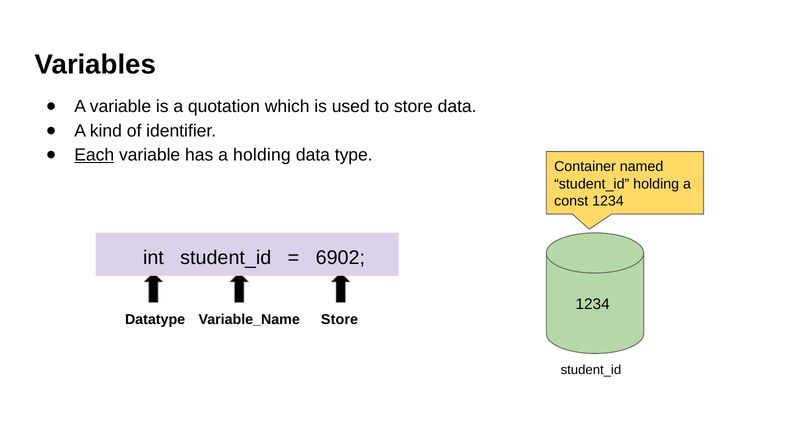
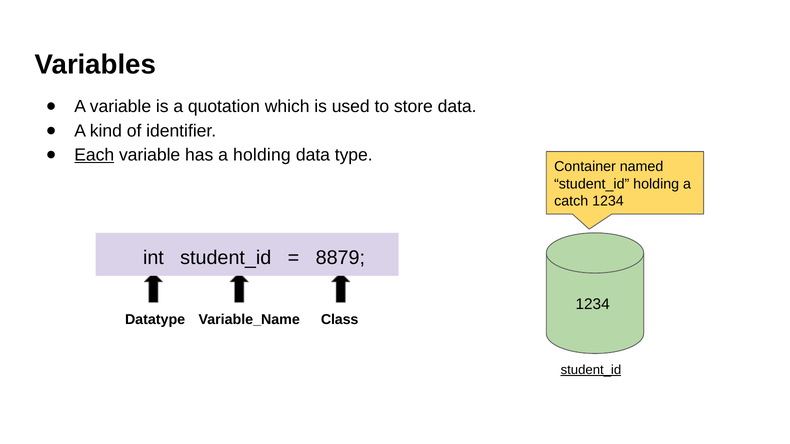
const: const -> catch
6902: 6902 -> 8879
Variable_Name Store: Store -> Class
student_id at (591, 370) underline: none -> present
